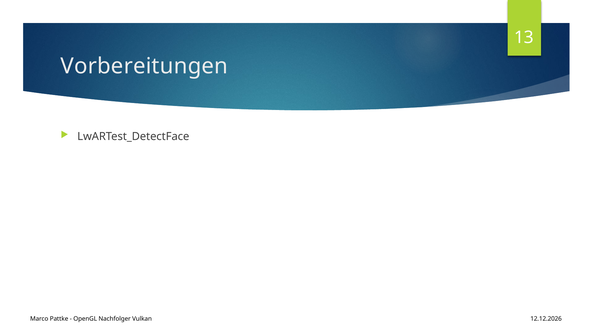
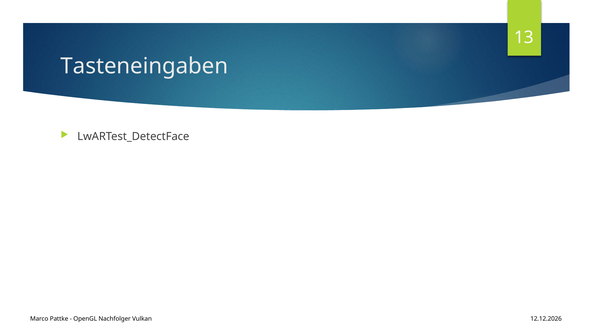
Vorbereitungen: Vorbereitungen -> Tasteneingaben
